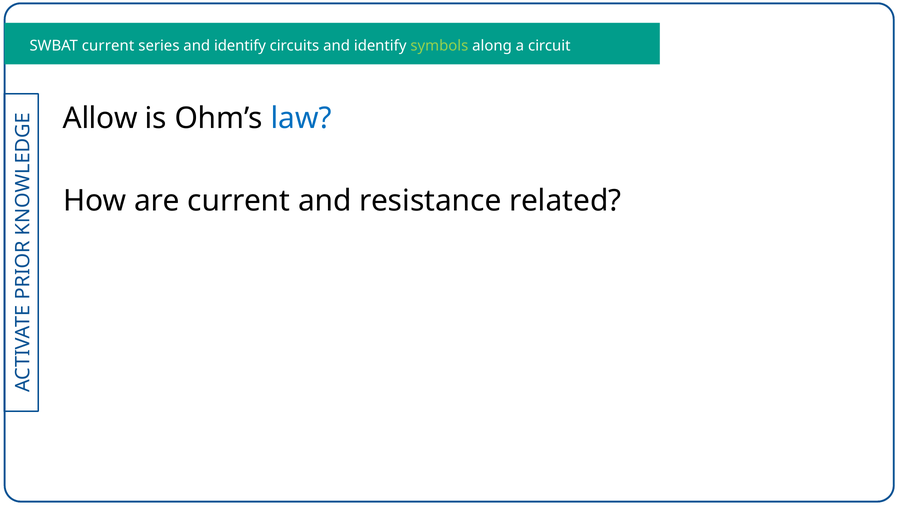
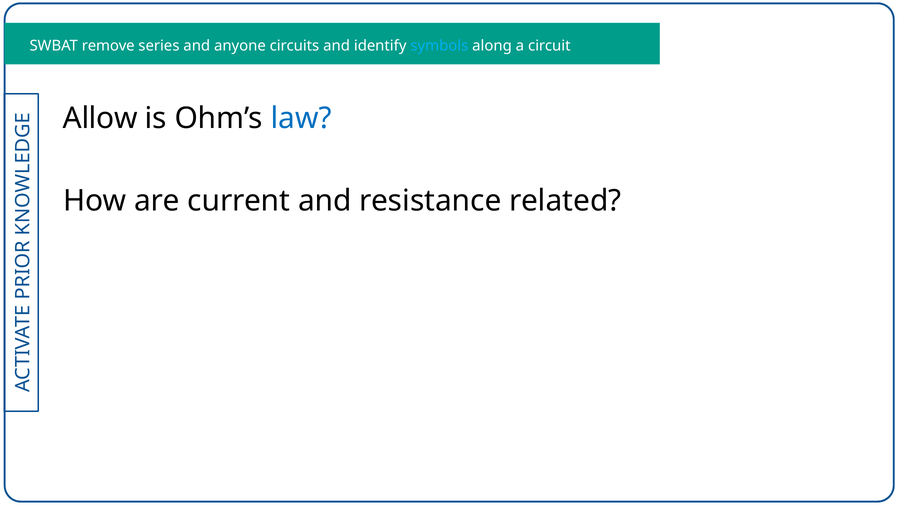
SWBAT current: current -> remove
series and identify: identify -> anyone
symbols colour: light green -> light blue
